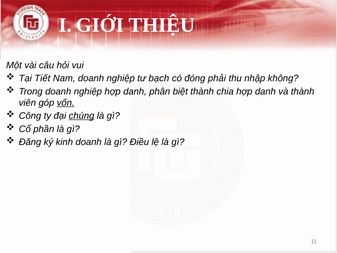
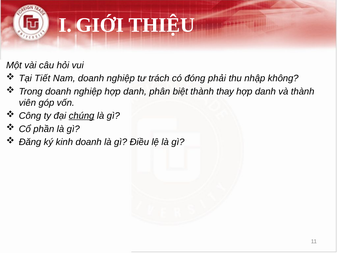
bạch: bạch -> trách
chia: chia -> thay
vốn underline: present -> none
